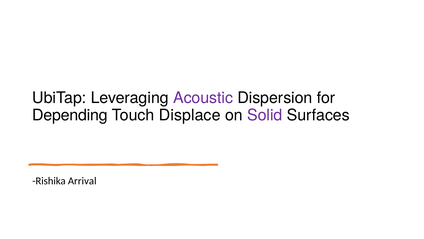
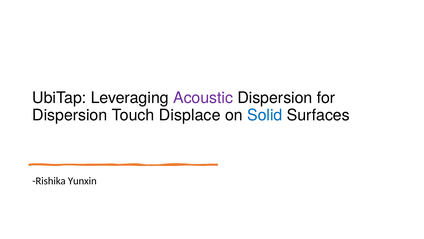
Depending at (70, 115): Depending -> Dispersion
Solid colour: purple -> blue
Arrival: Arrival -> Yunxin
